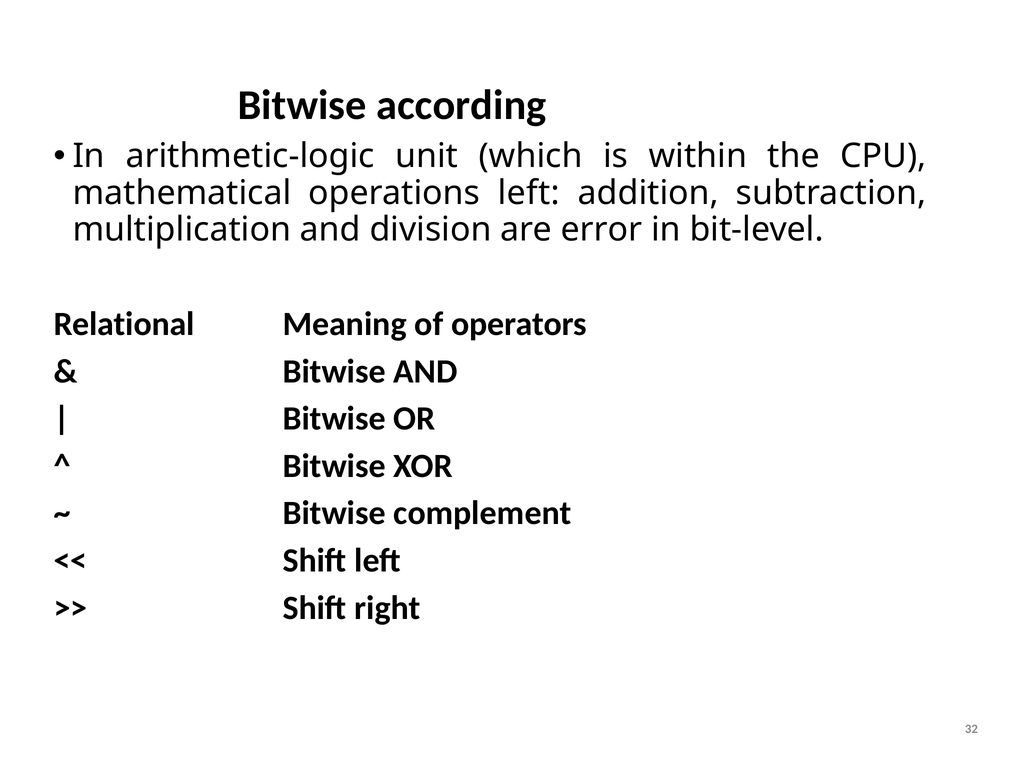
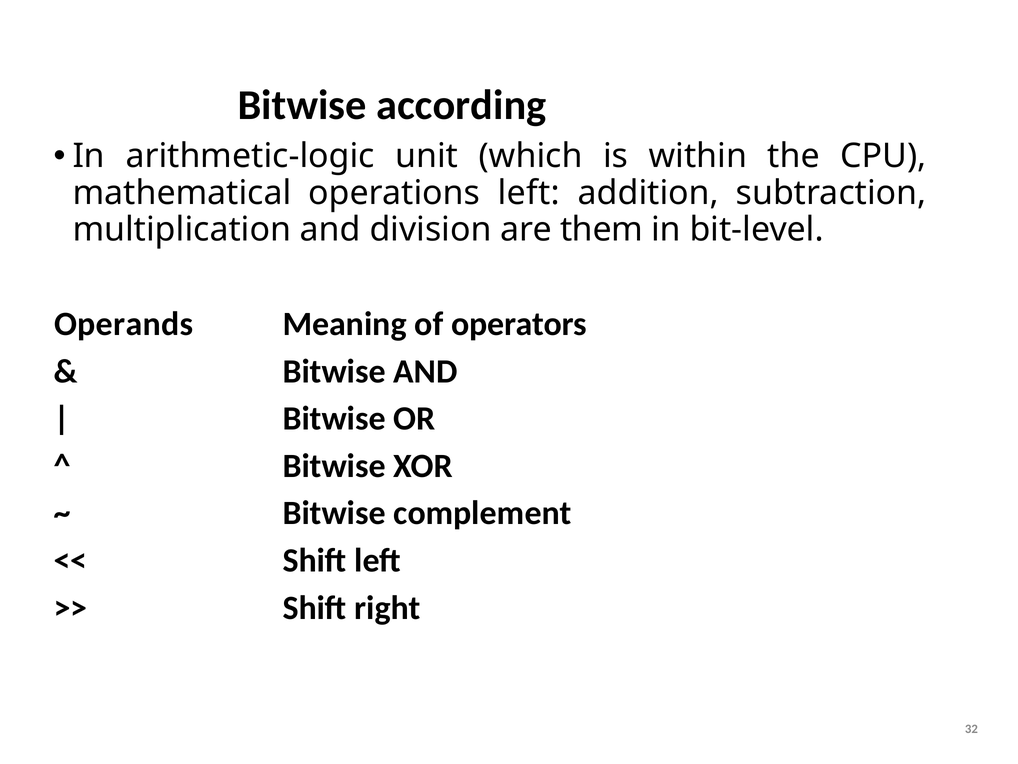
error: error -> them
Relational: Relational -> Operands
